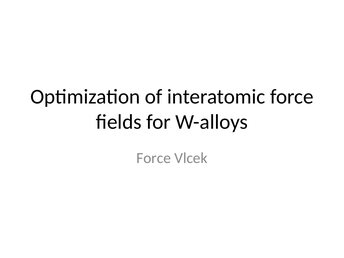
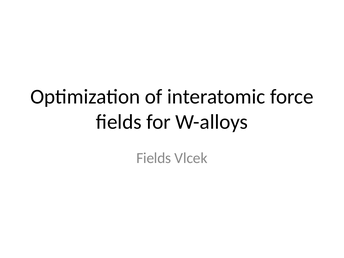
Force at (154, 158): Force -> Fields
